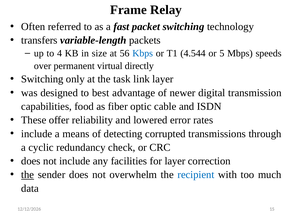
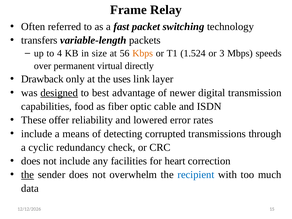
Kbps colour: blue -> orange
4.544: 4.544 -> 1.524
5: 5 -> 3
Switching at (42, 79): Switching -> Drawback
task: task -> uses
designed underline: none -> present
for layer: layer -> heart
